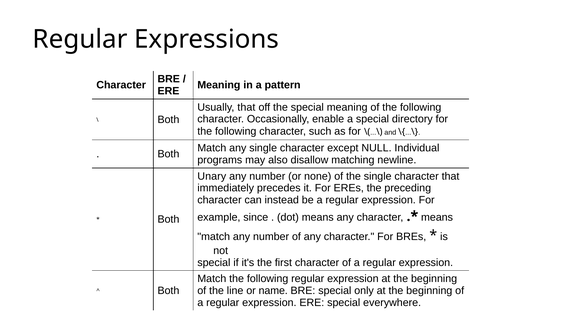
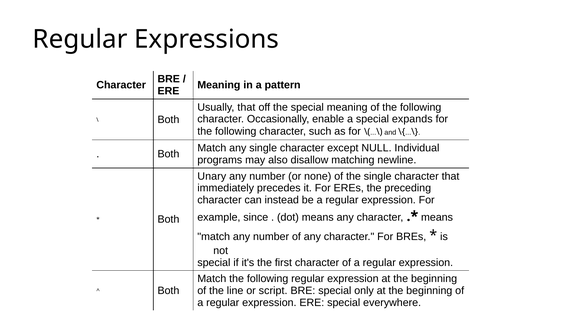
directory: directory -> expands
name: name -> script
